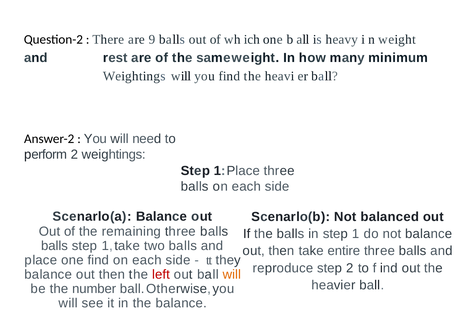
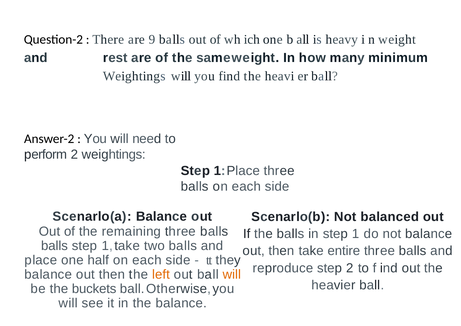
one find: find -> half
left colour: red -> orange
number: number -> buckets
